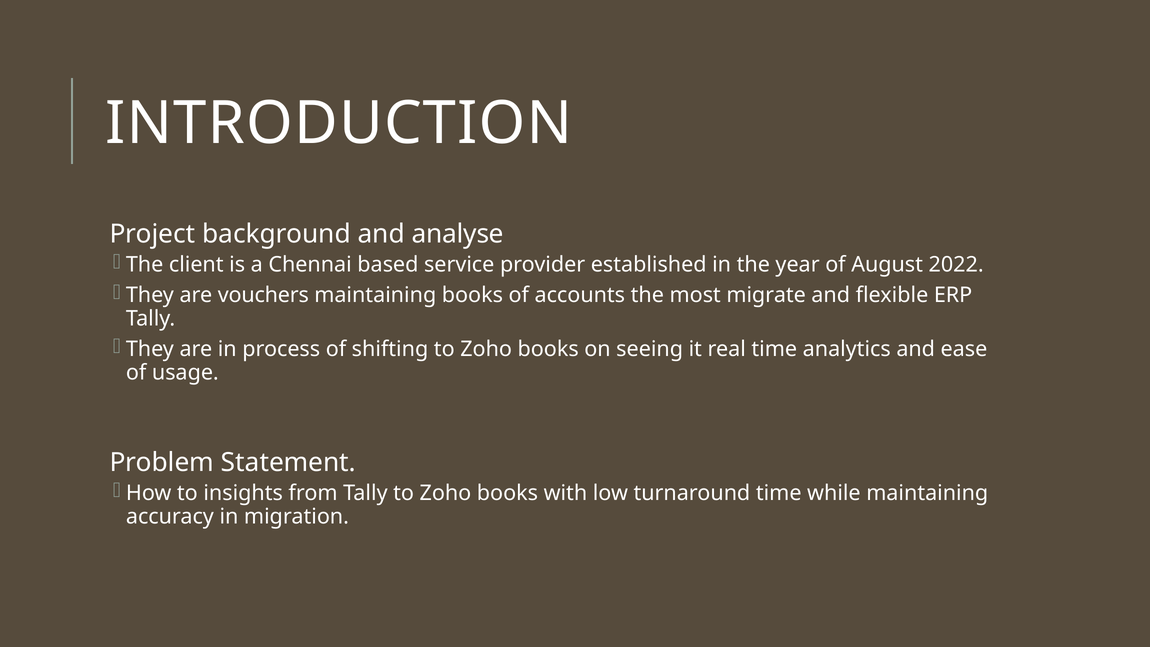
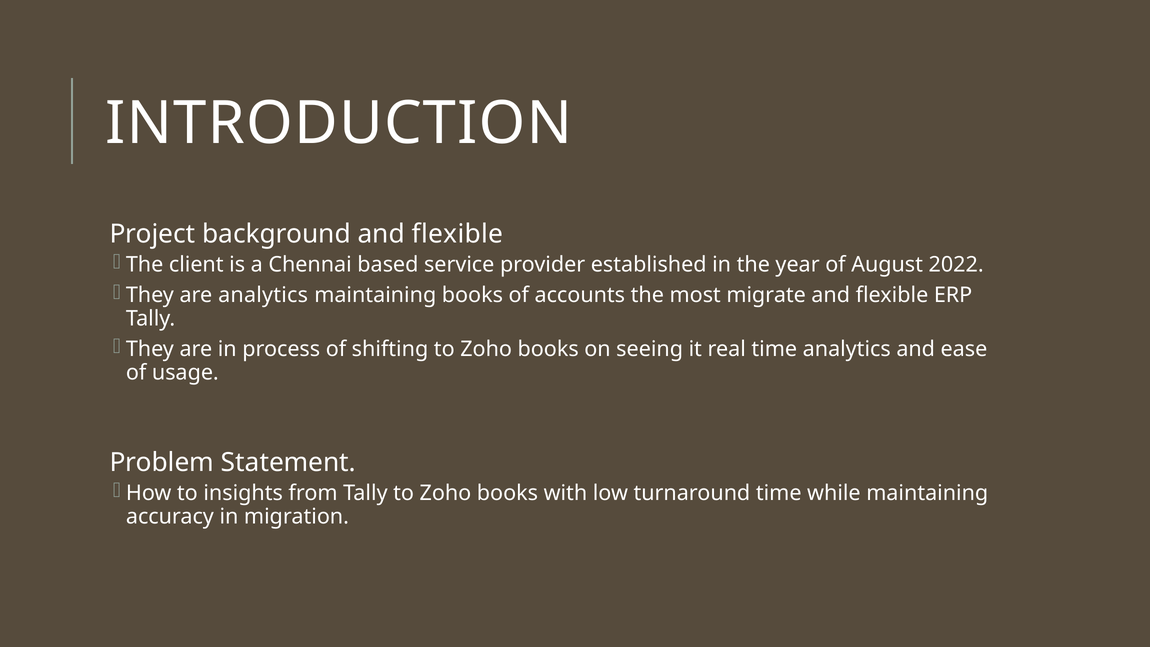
background and analyse: analyse -> flexible
are vouchers: vouchers -> analytics
